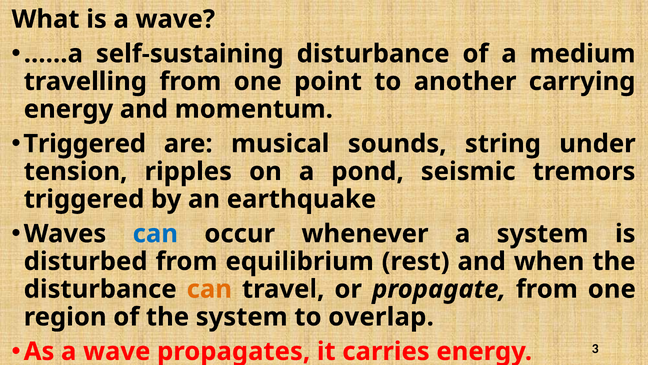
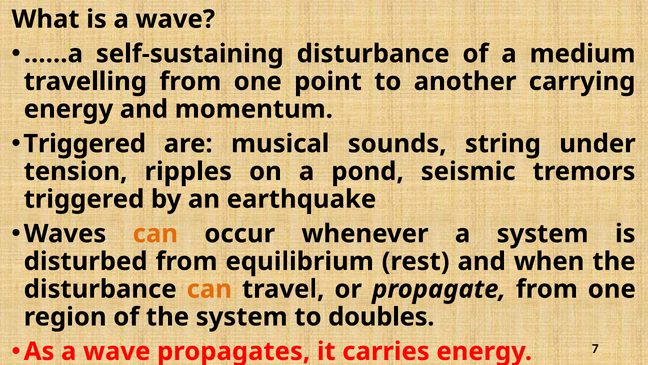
can at (155, 233) colour: blue -> orange
overlap: overlap -> doubles
3: 3 -> 7
